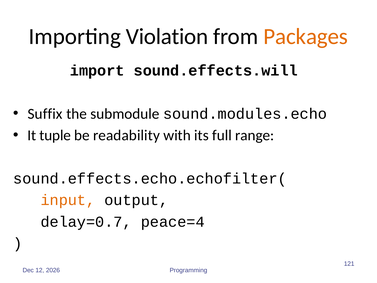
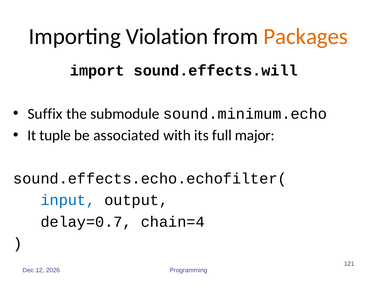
sound.modules.echo: sound.modules.echo -> sound.minimum.echo
readability: readability -> associated
range: range -> major
input colour: orange -> blue
peace=4: peace=4 -> chain=4
